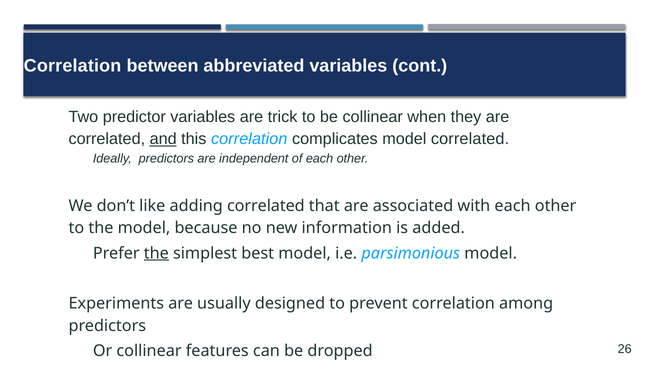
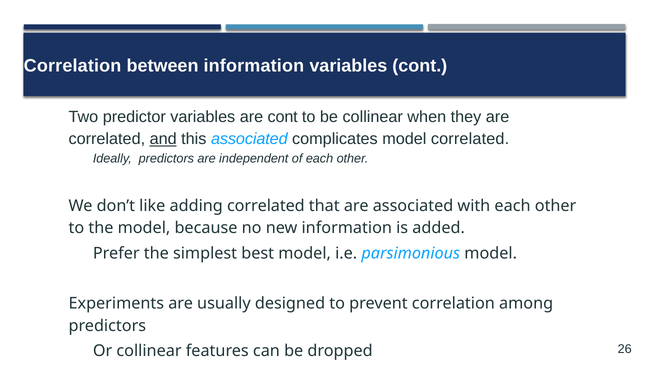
between abbreviated: abbreviated -> information
are trick: trick -> cont
this correlation: correlation -> associated
the at (156, 253) underline: present -> none
